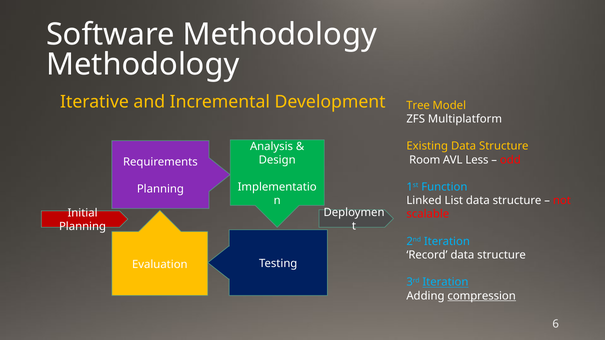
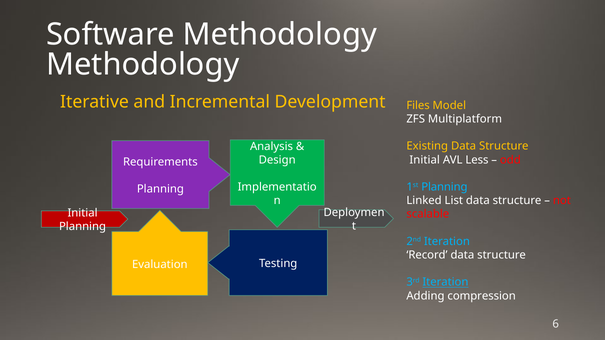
Tree: Tree -> Files
Room at (425, 160): Room -> Initial
1st Function: Function -> Planning
compression underline: present -> none
